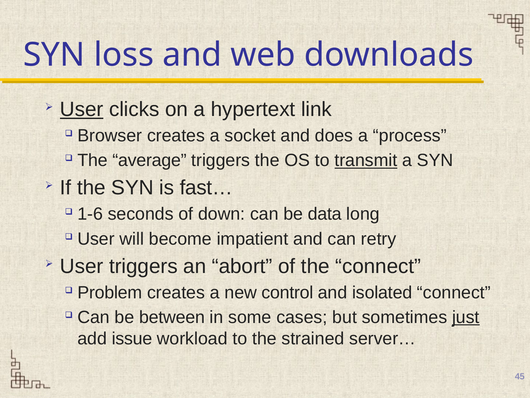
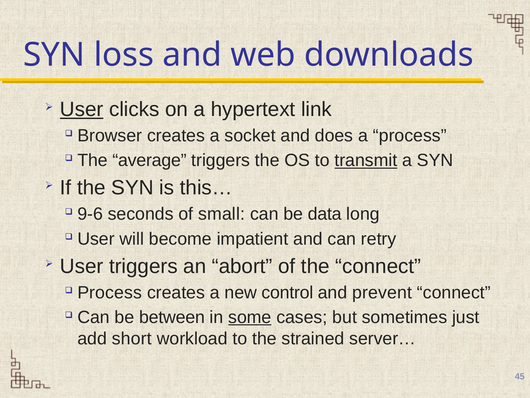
fast…: fast… -> this…
1-6: 1-6 -> 9-6
down: down -> small
Problem at (110, 292): Problem -> Process
isolated: isolated -> prevent
some underline: none -> present
just underline: present -> none
issue: issue -> short
